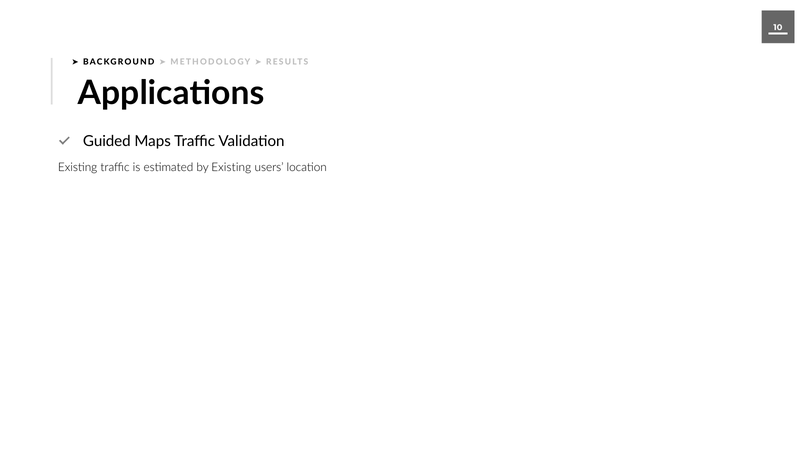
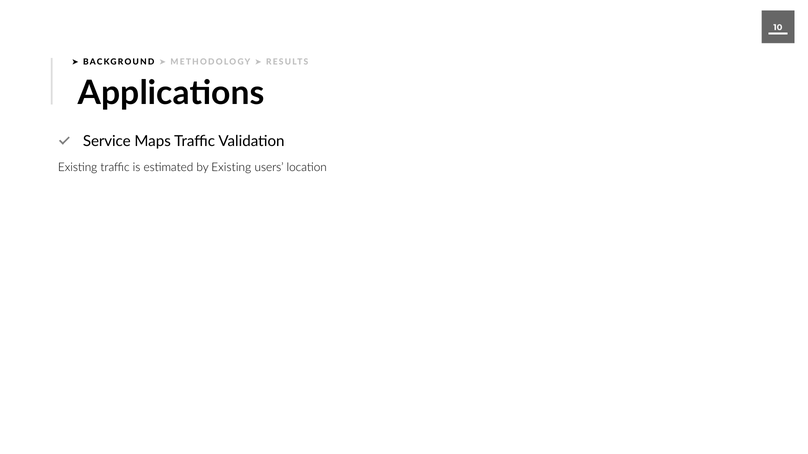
Guided: Guided -> Service
